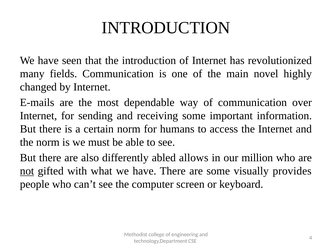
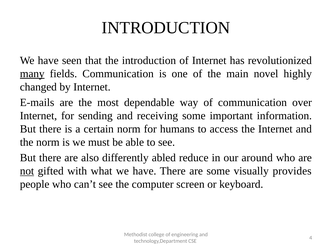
many underline: none -> present
allows: allows -> reduce
million: million -> around
